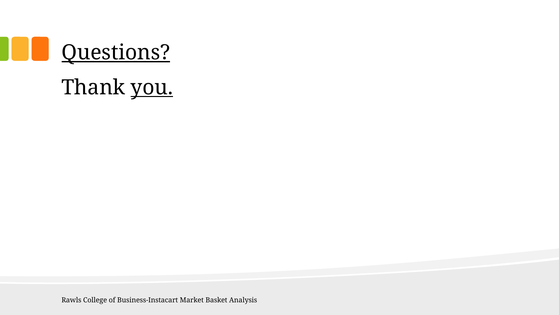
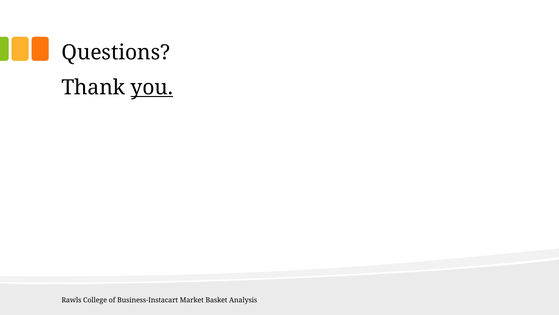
Questions underline: present -> none
